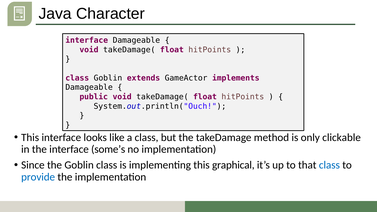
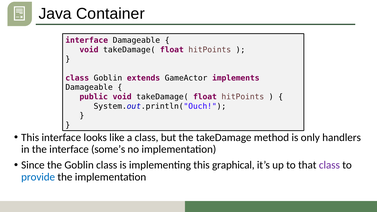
Character: Character -> Container
clickable: clickable -> handlers
class at (329, 165) colour: blue -> purple
